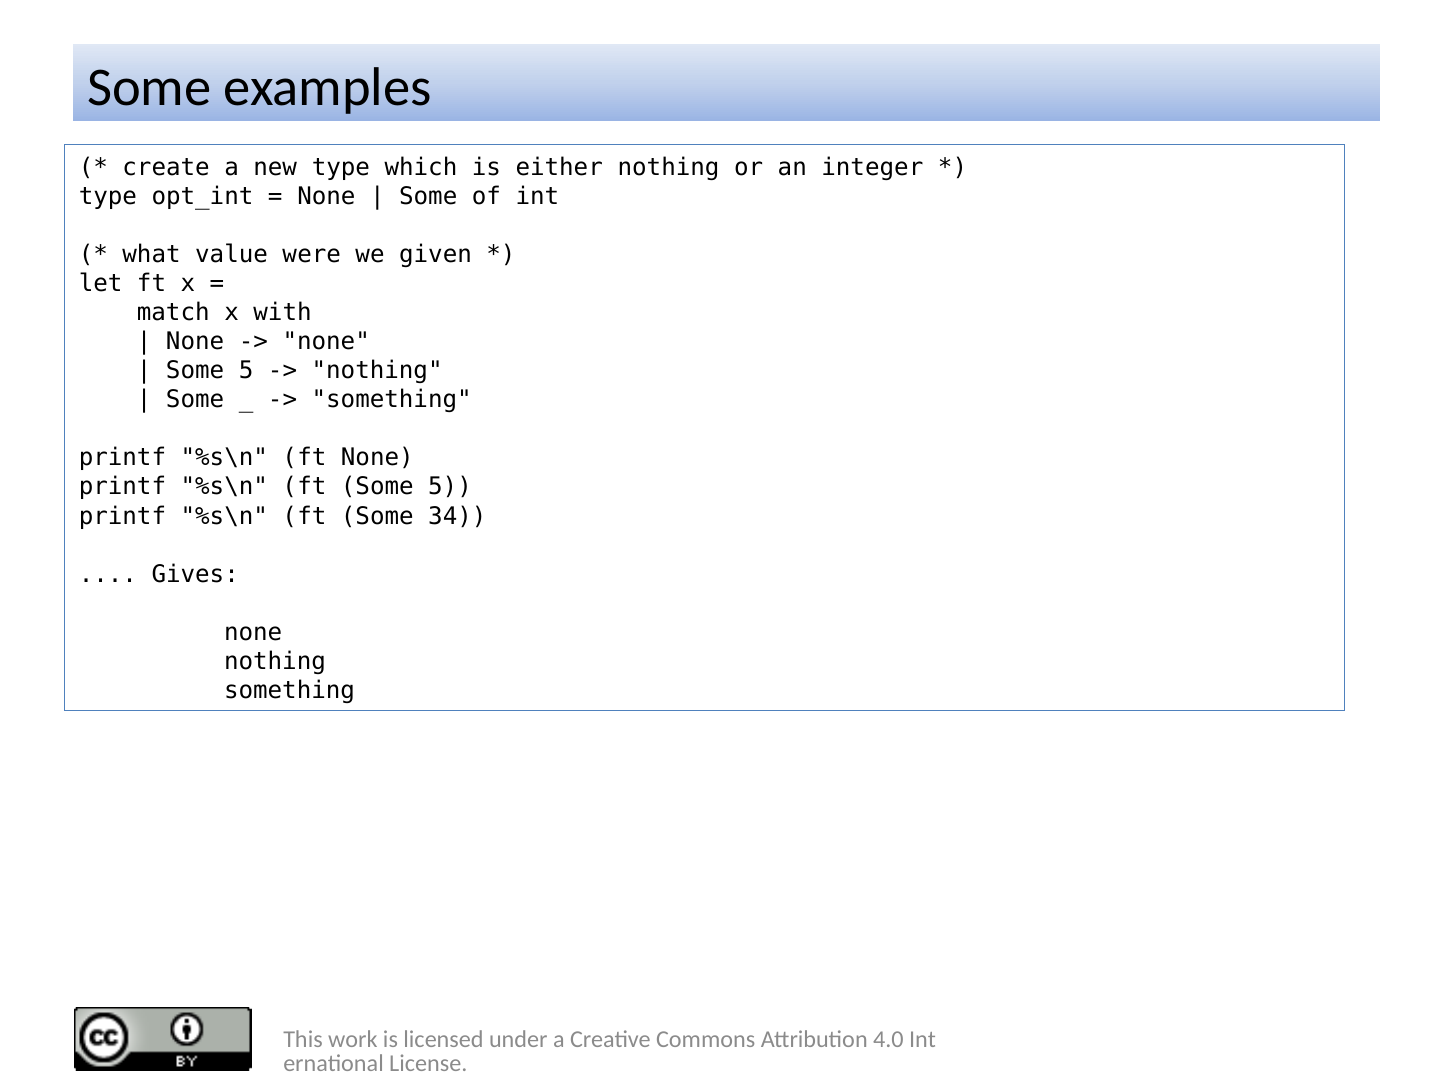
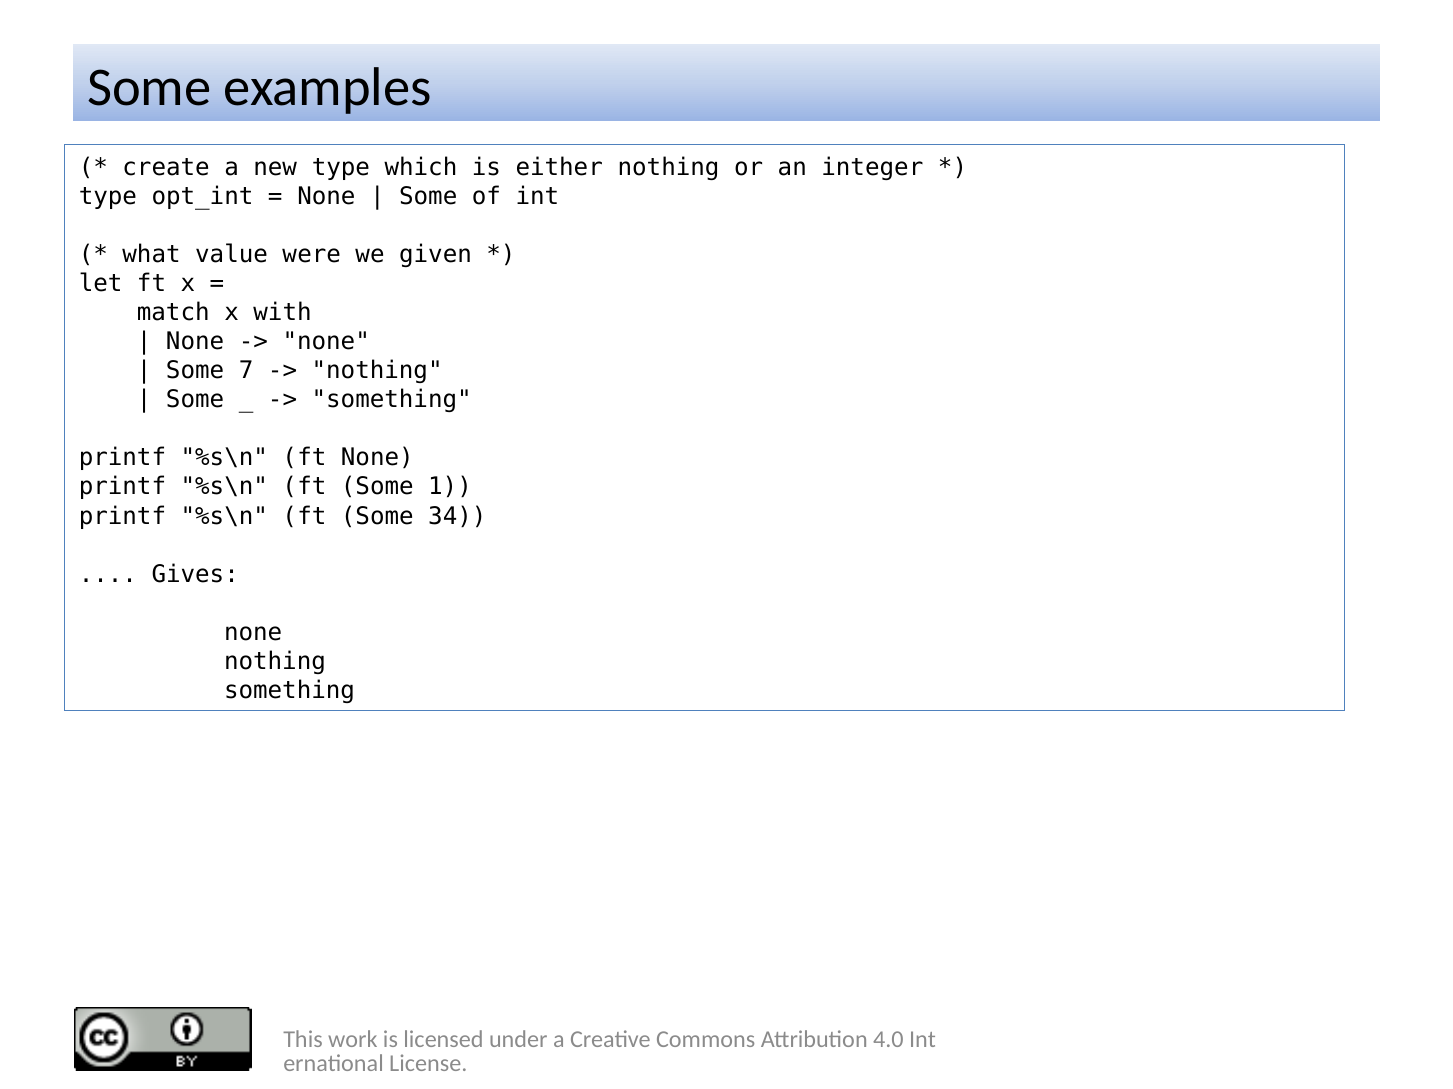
5 at (246, 371): 5 -> 7
ft Some 5: 5 -> 1
